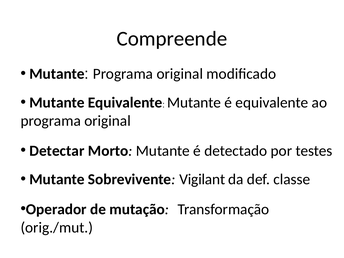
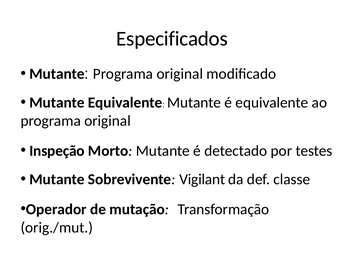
Compreende: Compreende -> Especificados
Detectar: Detectar -> Inspeção
